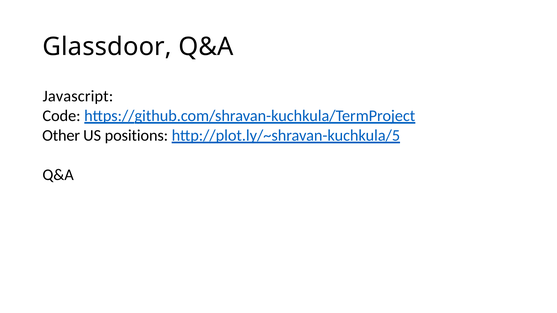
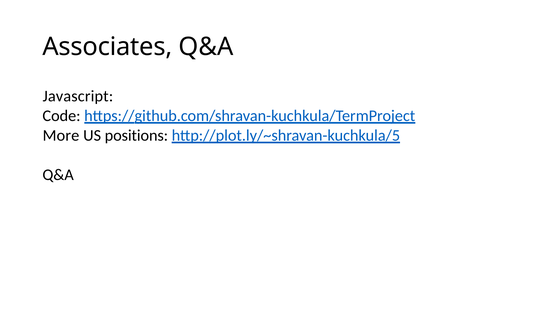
Glassdoor: Glassdoor -> Associates
Other: Other -> More
